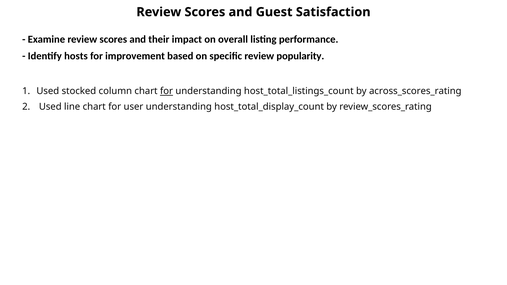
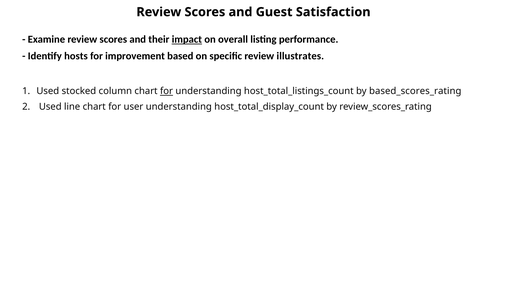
impact underline: none -> present
popularity: popularity -> illustrates
across_scores_rating: across_scores_rating -> based_scores_rating
